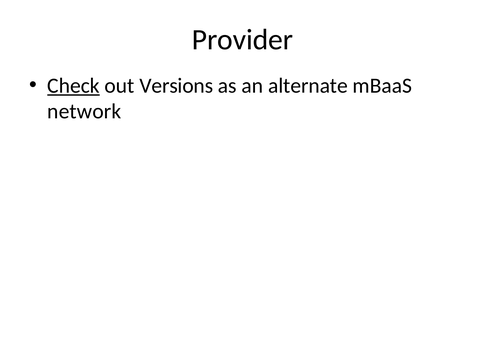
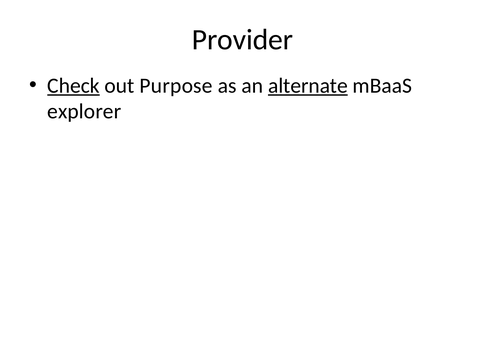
Versions: Versions -> Purpose
alternate underline: none -> present
network: network -> explorer
